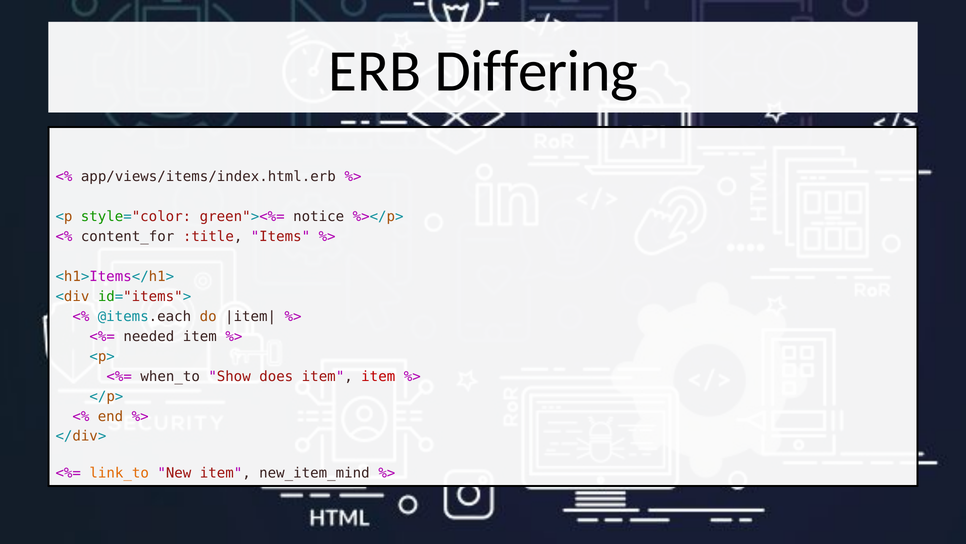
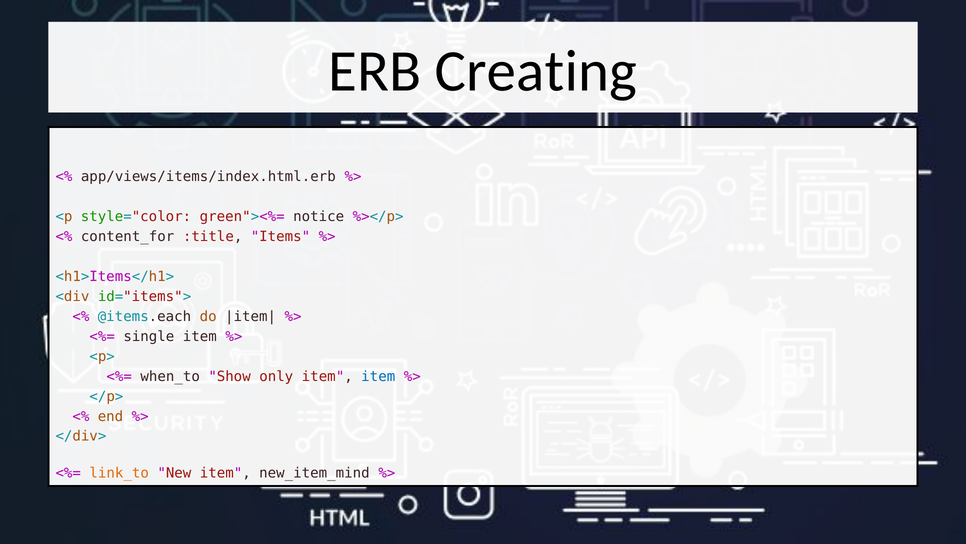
Differing: Differing -> Creating
needed: needed -> single
does: does -> only
item at (378, 376) colour: red -> blue
